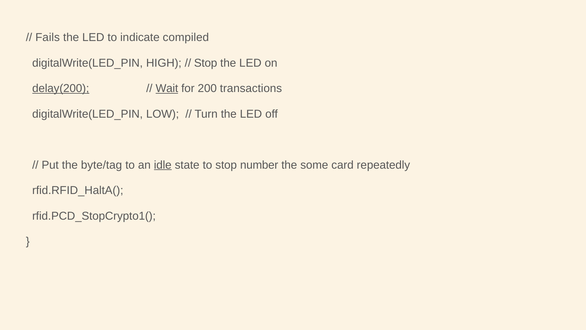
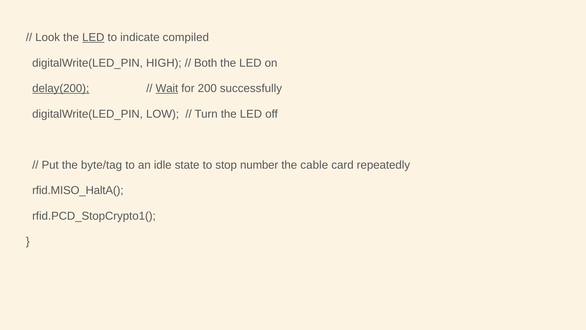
Fails: Fails -> Look
LED at (93, 37) underline: none -> present
Stop at (206, 63): Stop -> Both
transactions: transactions -> successfully
idle underline: present -> none
some: some -> cable
rfid.RFID_HaltA(: rfid.RFID_HaltA( -> rfid.MISO_HaltA(
